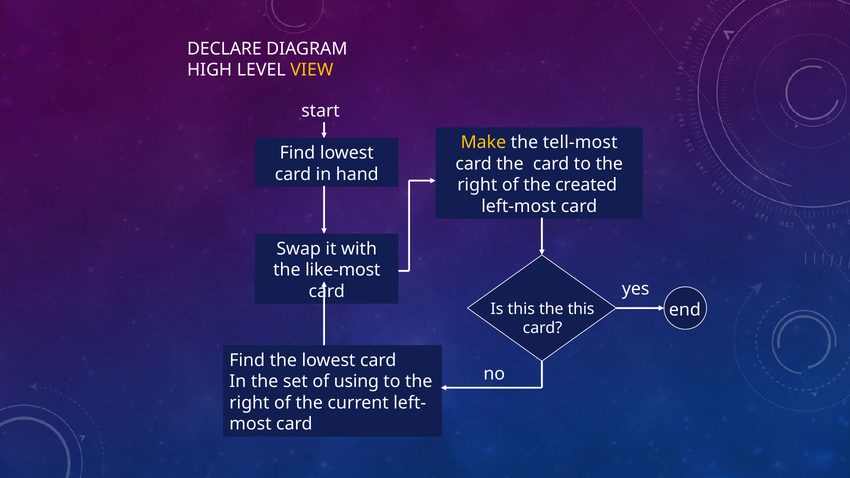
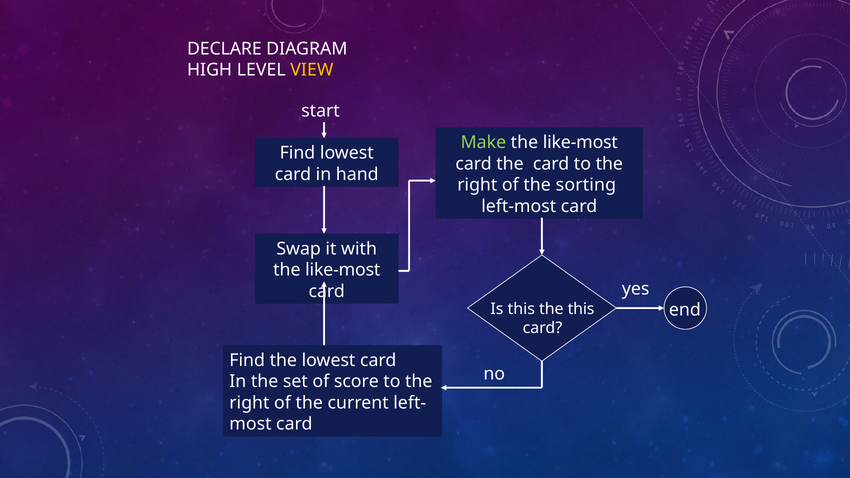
Make colour: yellow -> light green
tell-most at (580, 142): tell-most -> like-most
created: created -> sorting
using: using -> score
